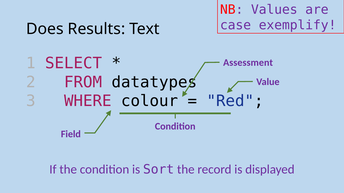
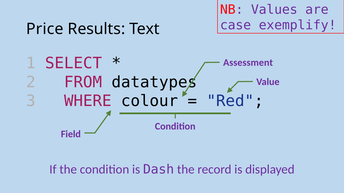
Does: Does -> Price
Sort: Sort -> Dash
